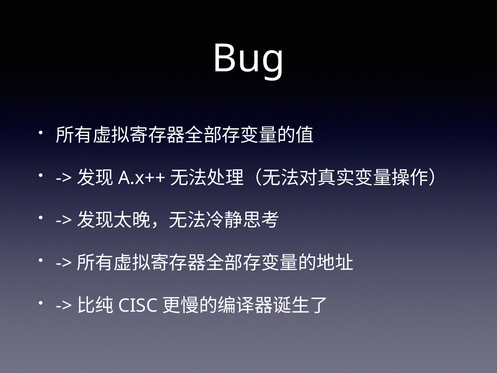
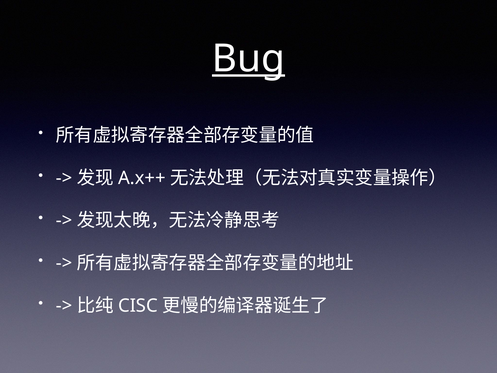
Bug underline: none -> present
